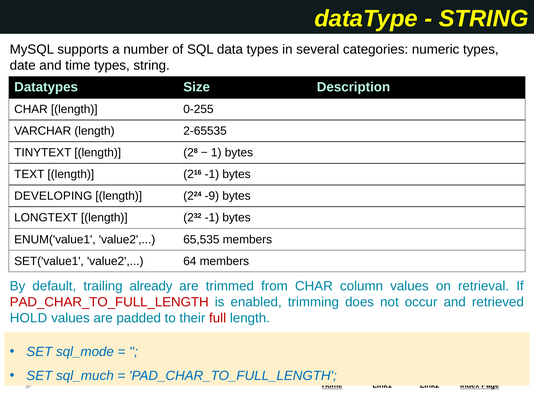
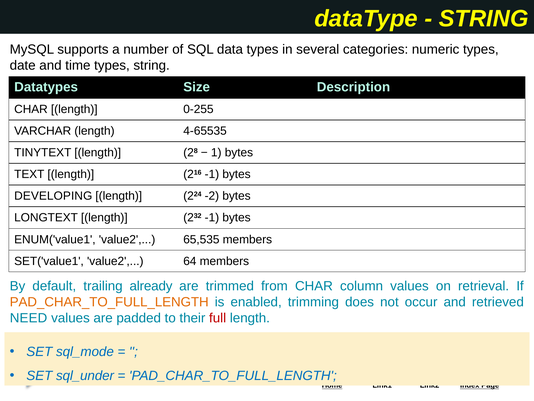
2-65535: 2-65535 -> 4-65535
-9: -9 -> -2
PAD_CHAR_TO_FULL_LENGTH at (109, 302) colour: red -> orange
HOLD: HOLD -> NEED
sql_much: sql_much -> sql_under
